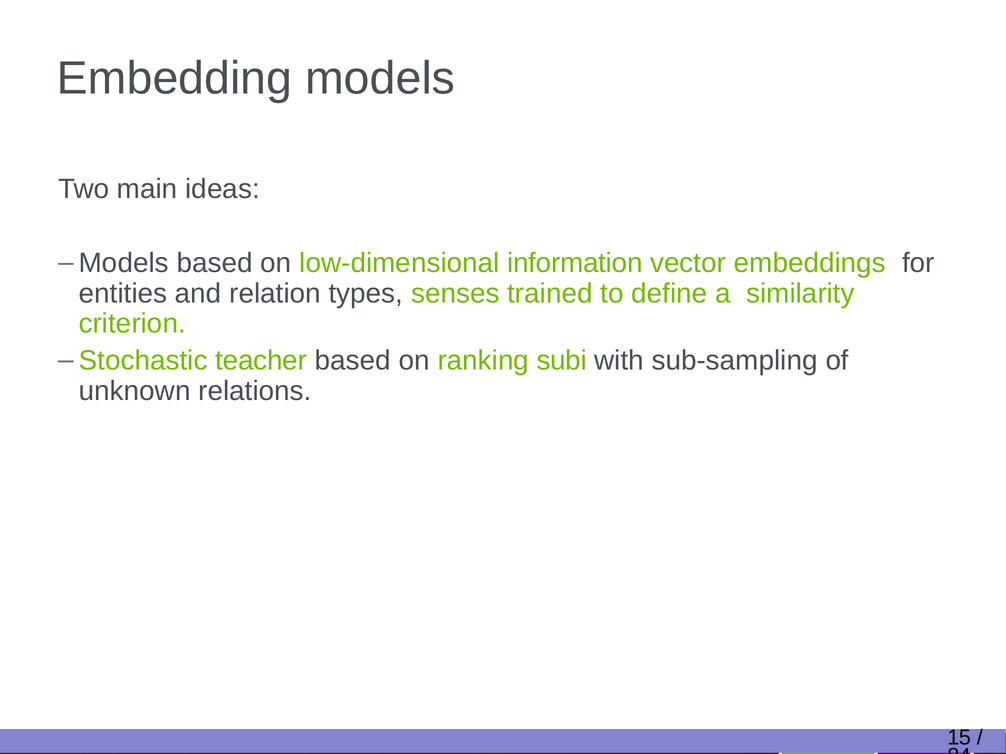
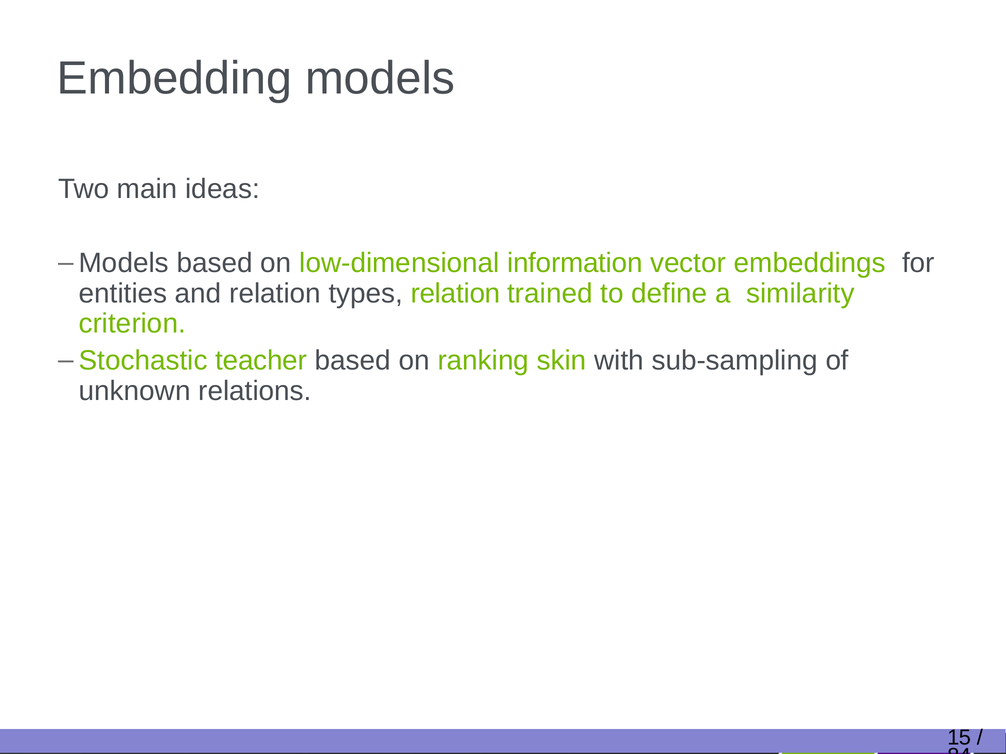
types senses: senses -> relation
subi: subi -> skin
